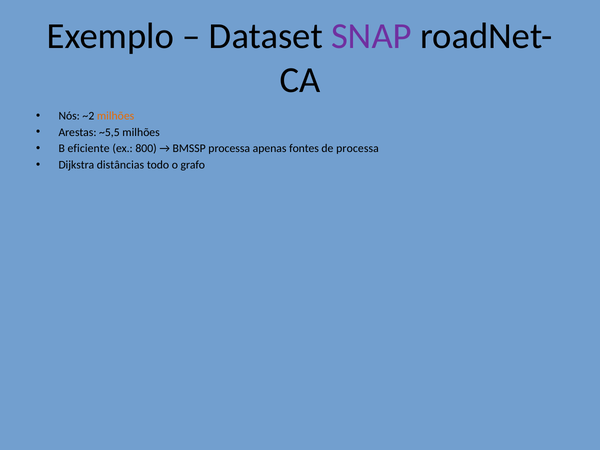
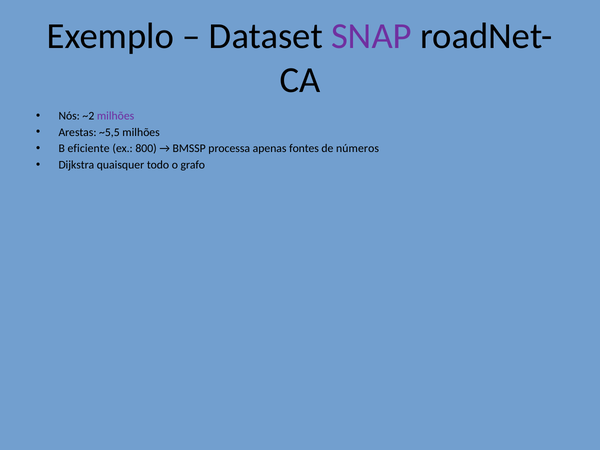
milhões at (116, 116) colour: orange -> purple
de processa: processa -> números
distâncias: distâncias -> quaisquer
